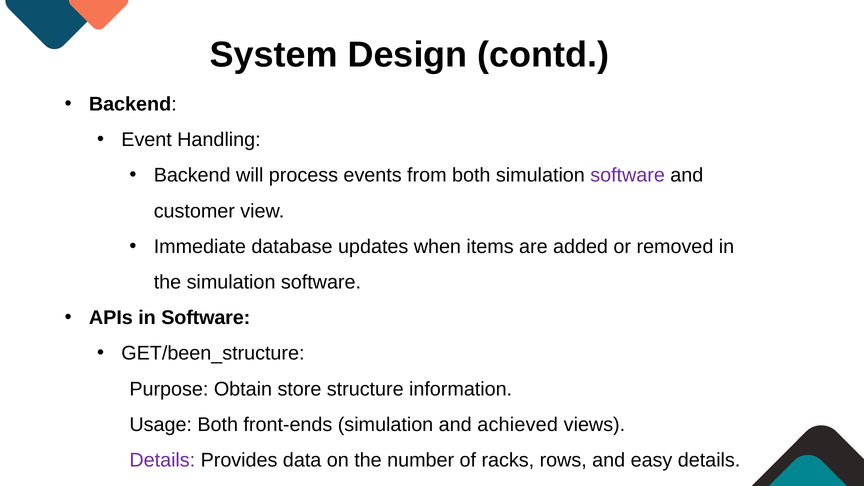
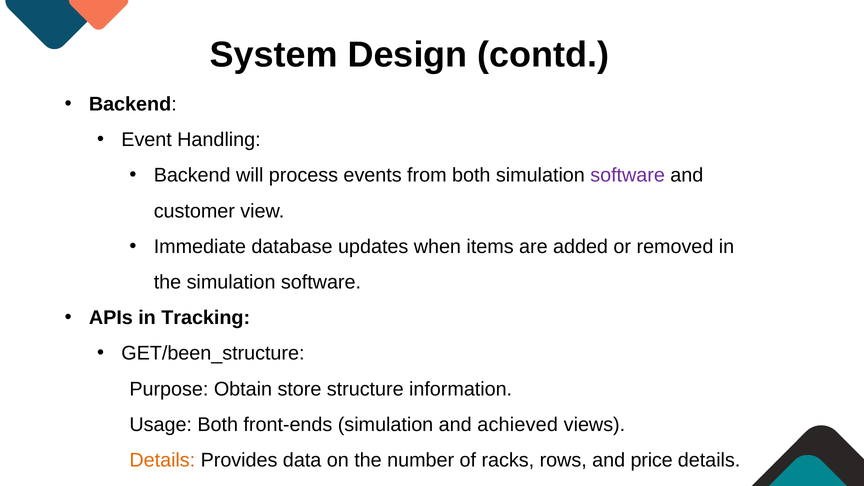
in Software: Software -> Tracking
Details at (162, 460) colour: purple -> orange
easy: easy -> price
